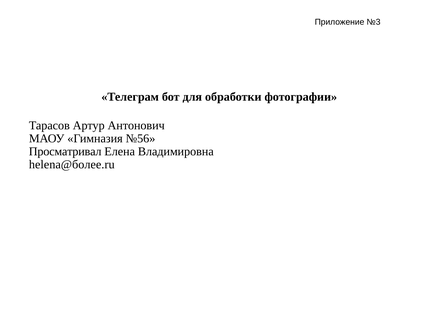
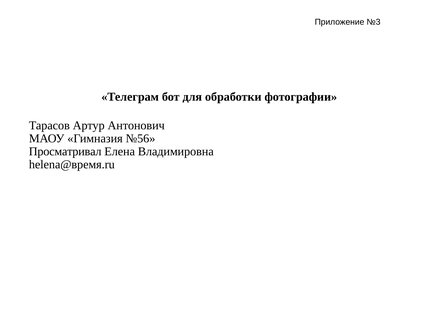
helena@более.ru: helena@более.ru -> helena@время.ru
